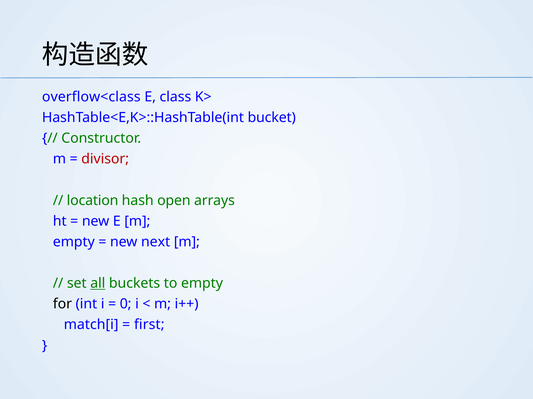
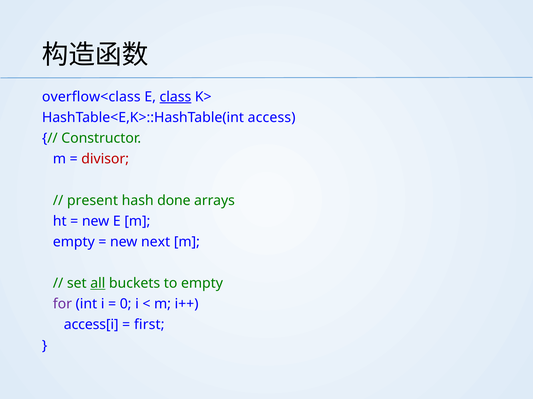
class underline: none -> present
bucket: bucket -> access
location: location -> present
open: open -> done
for colour: black -> purple
match[i: match[i -> access[i
